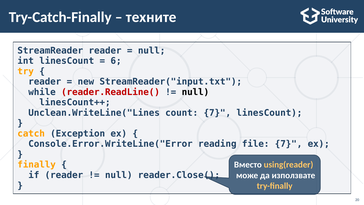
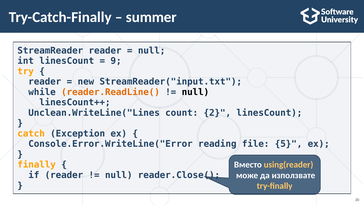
техните: техните -> summer
6: 6 -> 9
reader.ReadLine( colour: red -> orange
count 7: 7 -> 2
file 7: 7 -> 5
